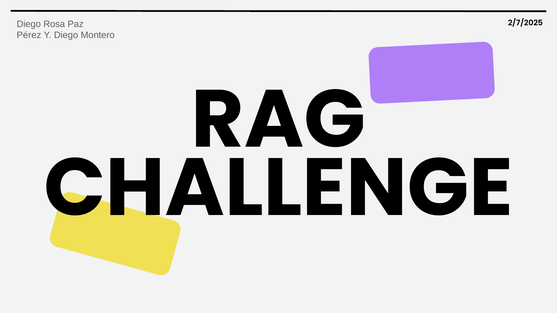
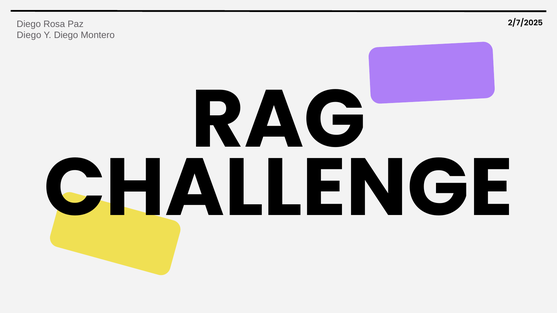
Pérez at (29, 35): Pérez -> Diego
